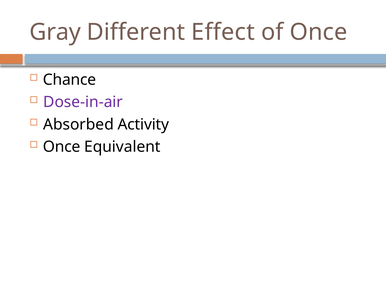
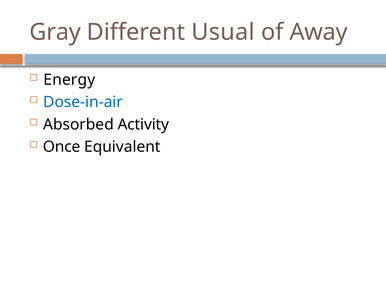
Effect: Effect -> Usual
of Once: Once -> Away
Chance: Chance -> Energy
Dose-in-air colour: purple -> blue
